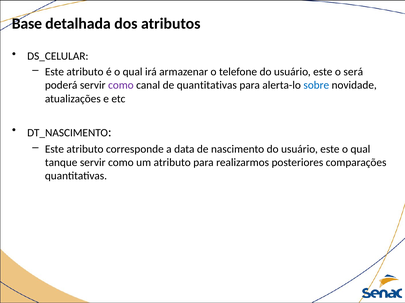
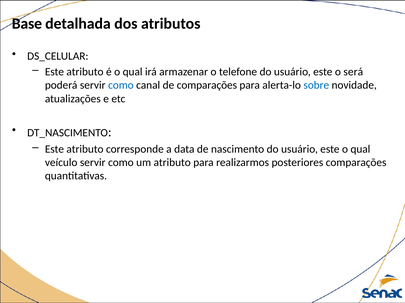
como at (121, 85) colour: purple -> blue
de quantitativas: quantitativas -> comparações
tanque: tanque -> veículo
